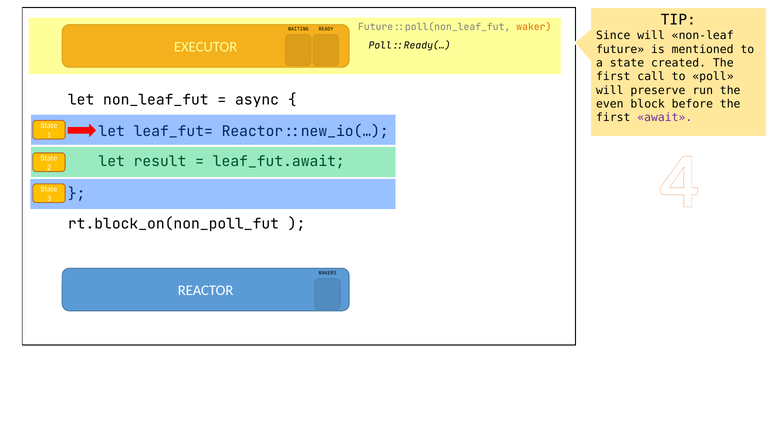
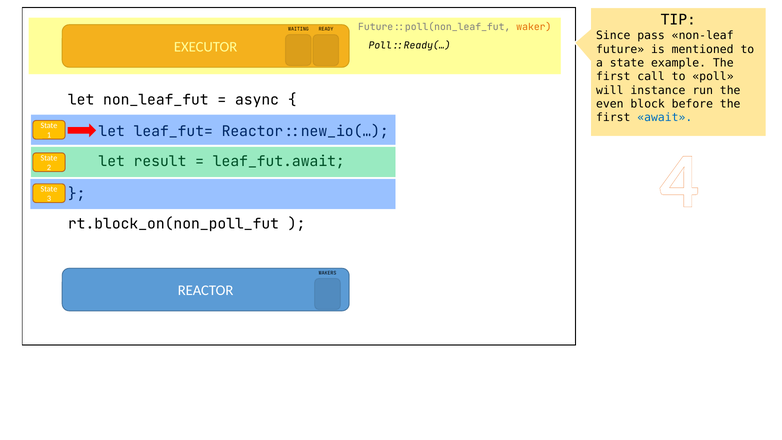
Since will: will -> pass
created: created -> example
preserve: preserve -> instance
await colour: purple -> blue
